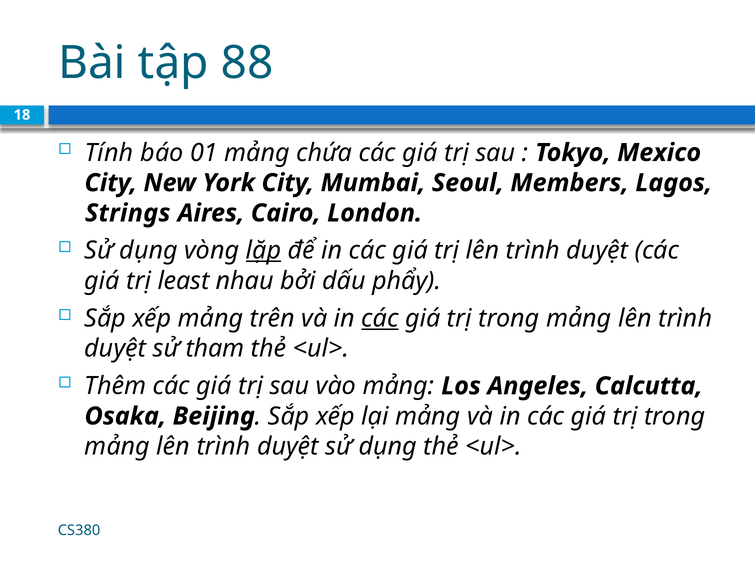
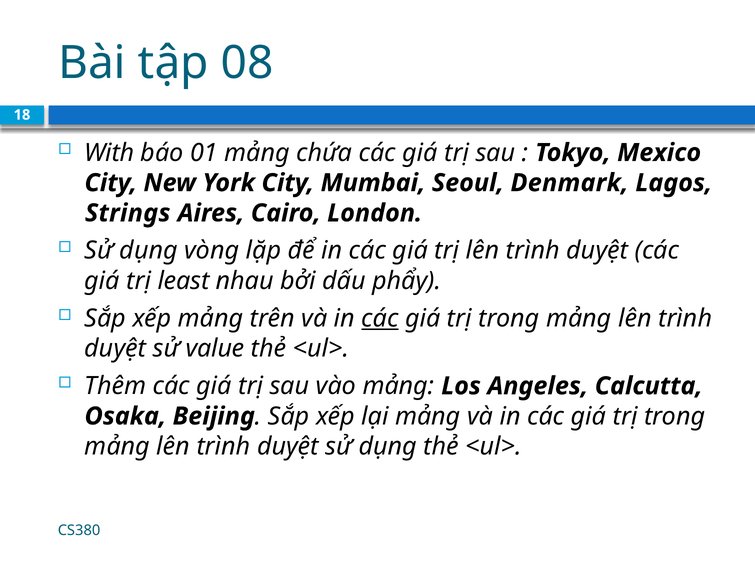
88: 88 -> 08
Tính: Tính -> With
Members: Members -> Denmark
lặp underline: present -> none
tham: tham -> value
